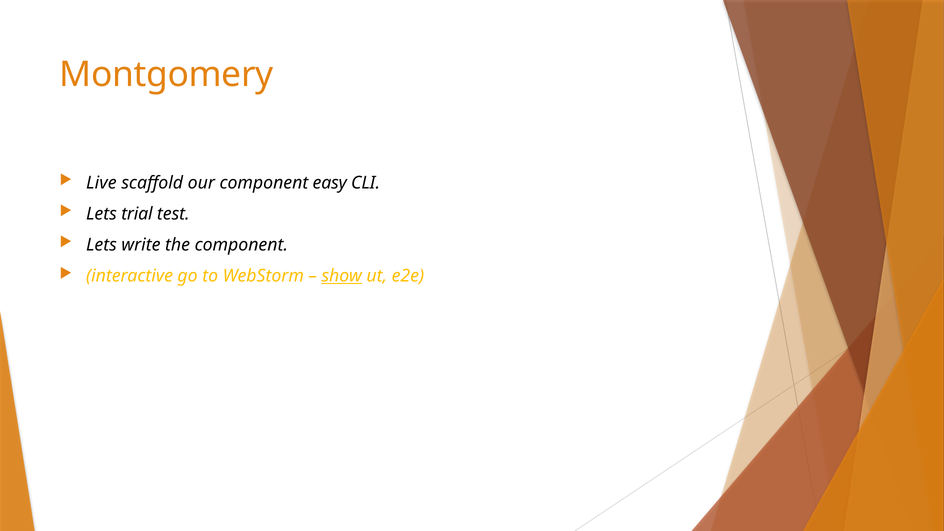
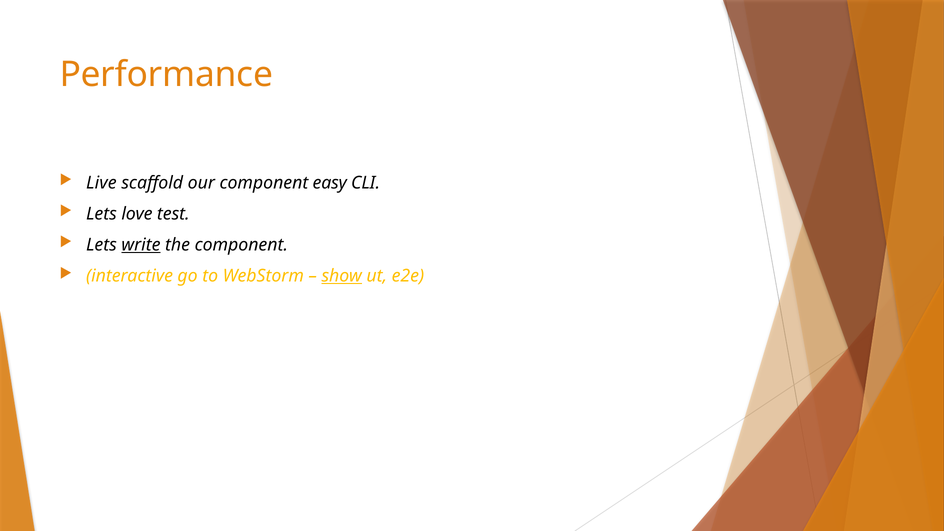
Montgomery: Montgomery -> Performance
trial: trial -> love
write underline: none -> present
